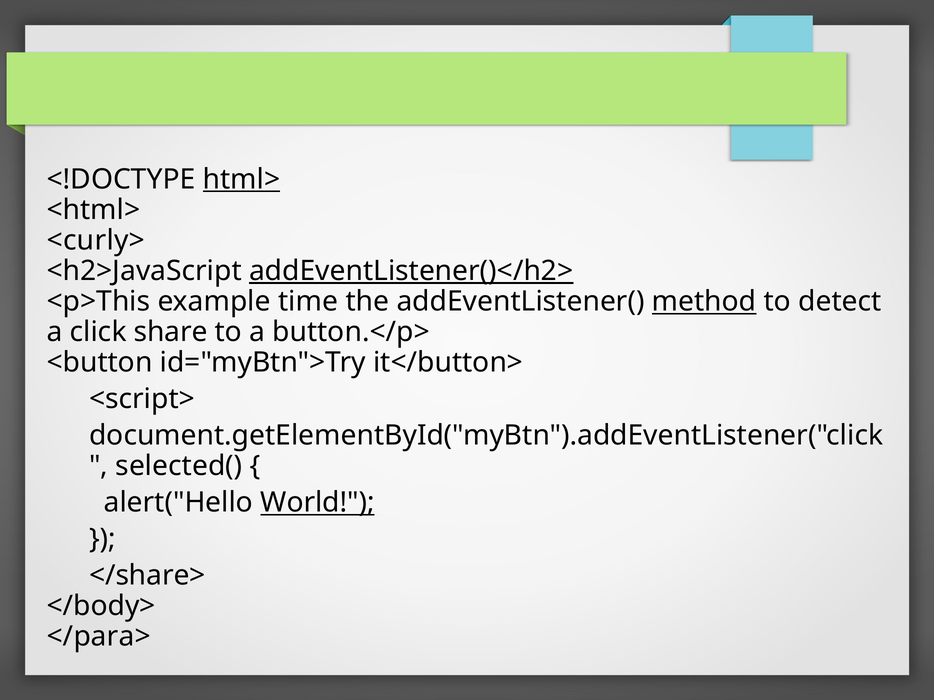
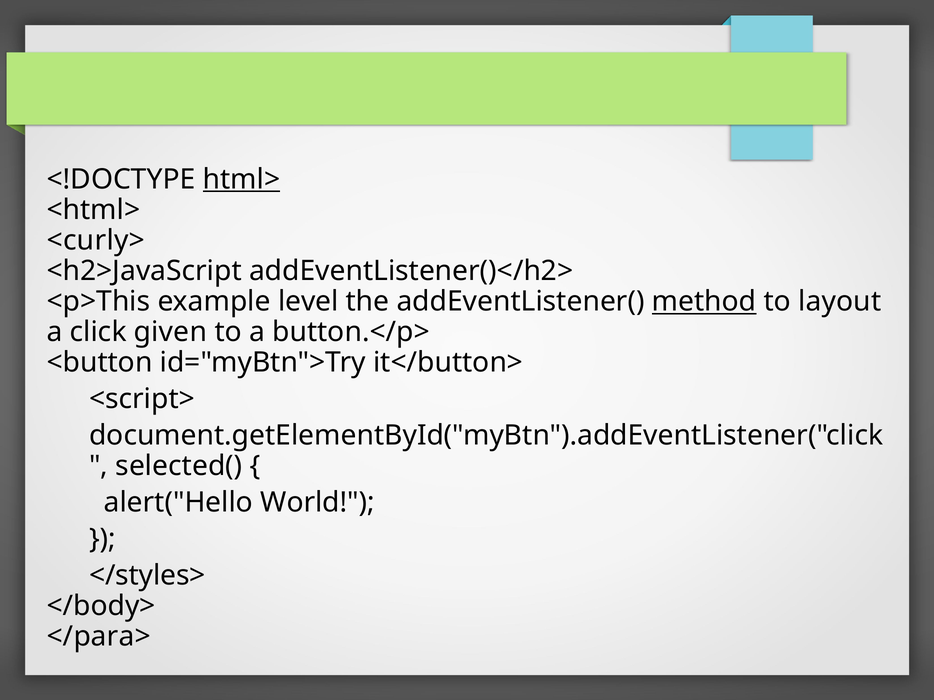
addEventListener()</h2> underline: present -> none
time: time -> level
detect: detect -> layout
share: share -> given
World underline: present -> none
</share>: </share> -> </styles>
